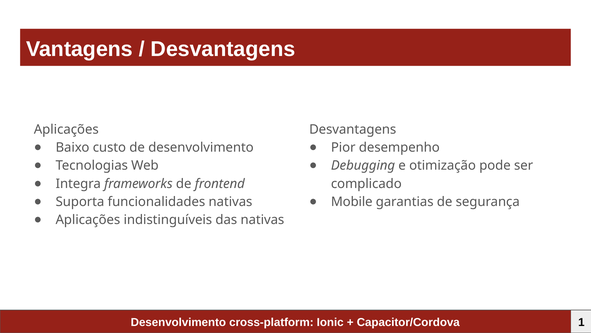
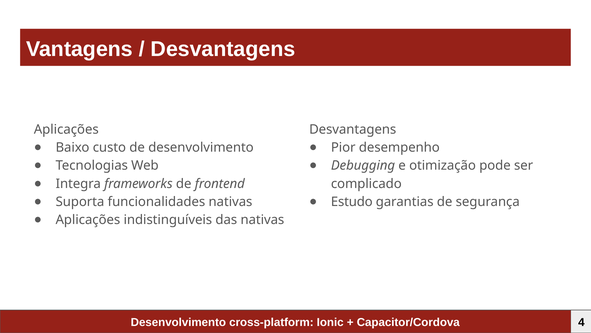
Mobile: Mobile -> Estudo
1: 1 -> 4
